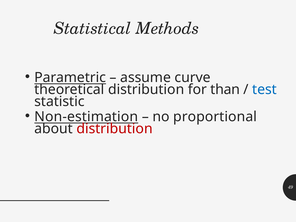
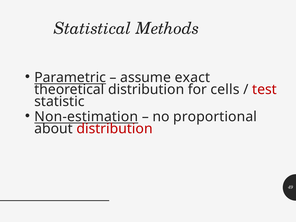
curve: curve -> exact
than: than -> cells
test colour: blue -> red
